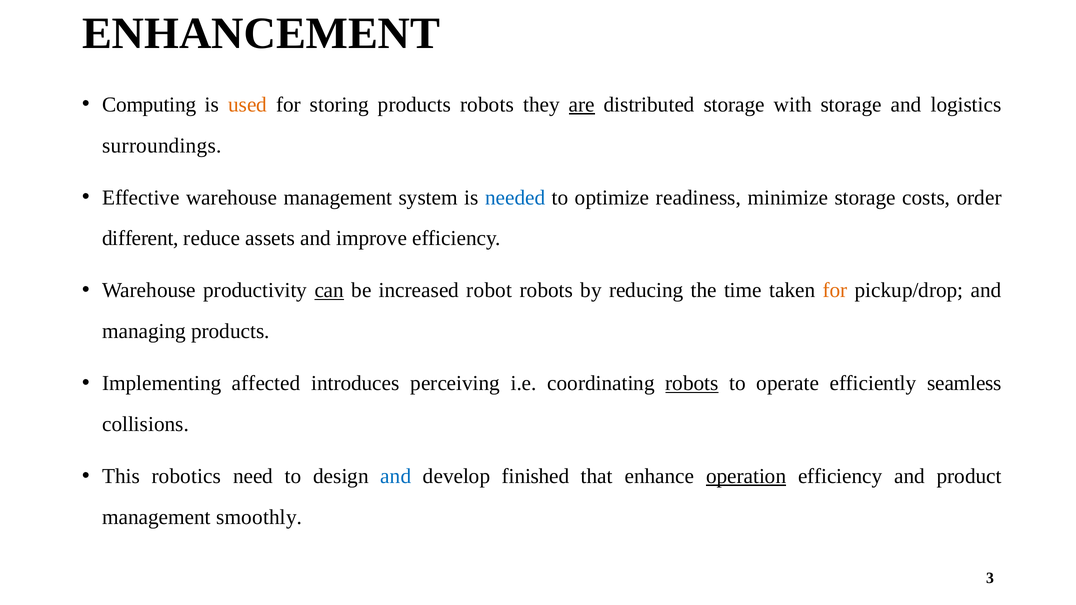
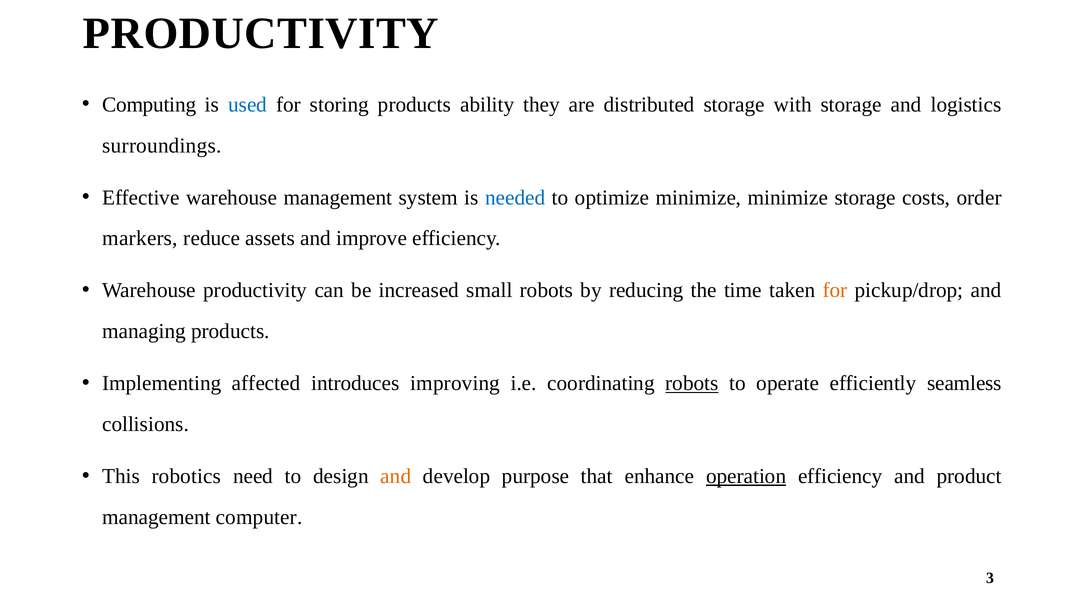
ENHANCEMENT at (261, 34): ENHANCEMENT -> PRODUCTIVITY
used colour: orange -> blue
products robots: robots -> ability
are underline: present -> none
optimize readiness: readiness -> minimize
different: different -> markers
can underline: present -> none
robot: robot -> small
perceiving: perceiving -> improving
and at (396, 476) colour: blue -> orange
finished: finished -> purpose
smoothly: smoothly -> computer
